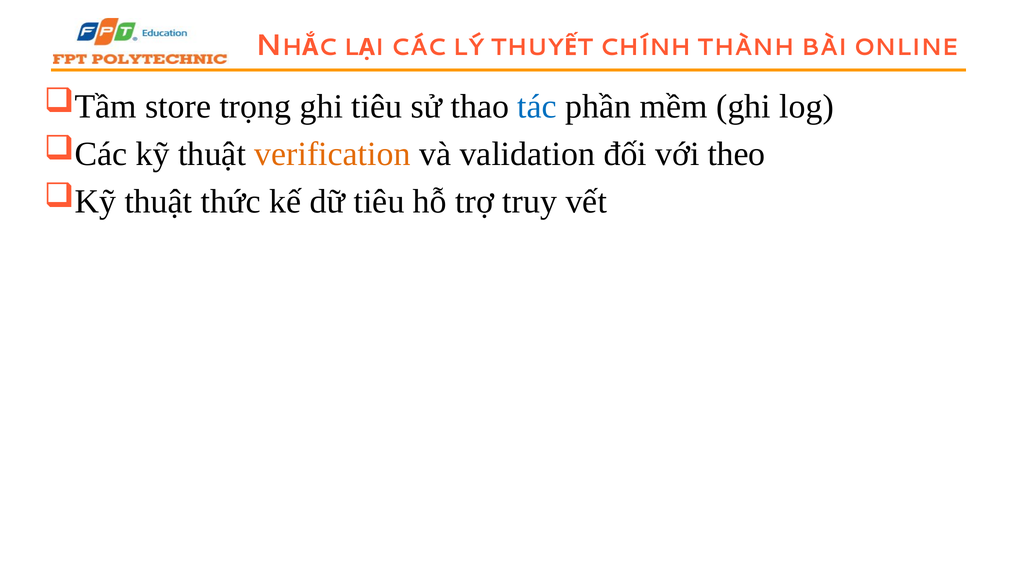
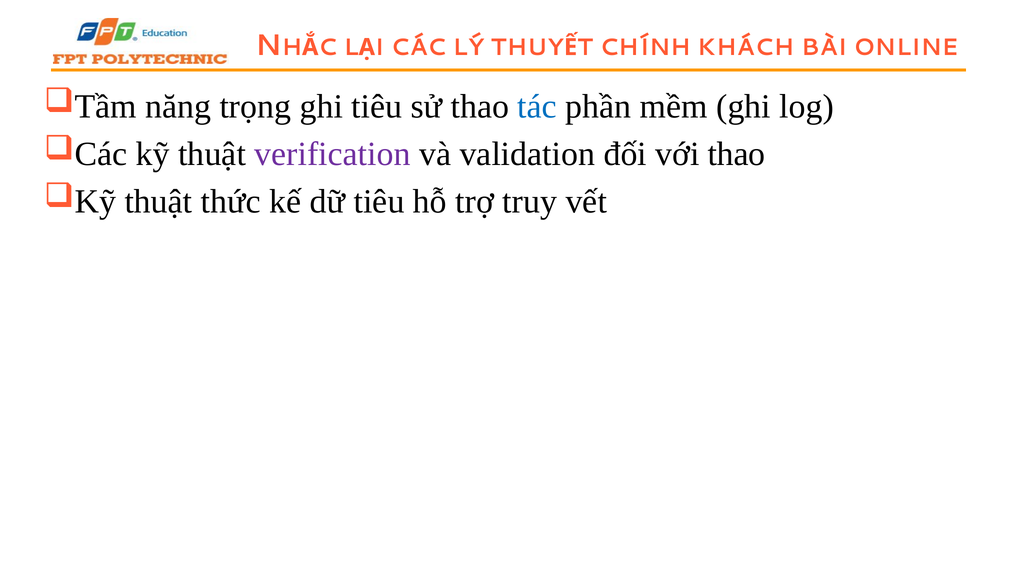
THÀNH: THÀNH -> KHÁCH
store: store -> năng
verification colour: orange -> purple
với theo: theo -> thao
